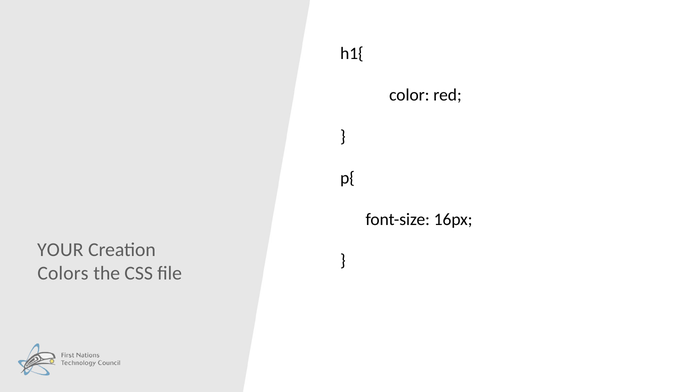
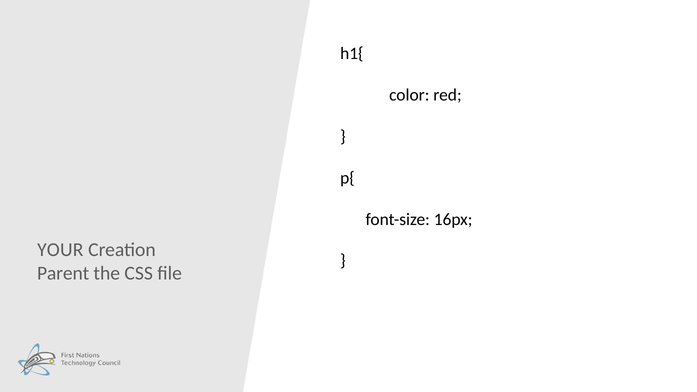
Colors: Colors -> Parent
